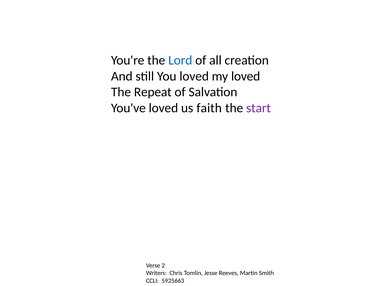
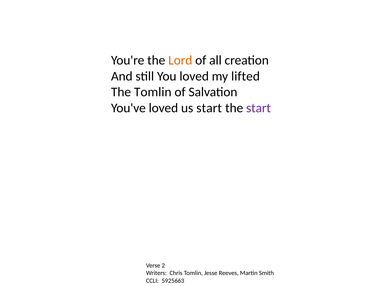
Lord colour: blue -> orange
my loved: loved -> lifted
The Repeat: Repeat -> Tomlin
us faith: faith -> start
